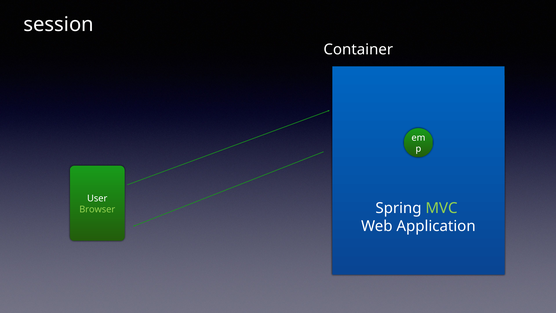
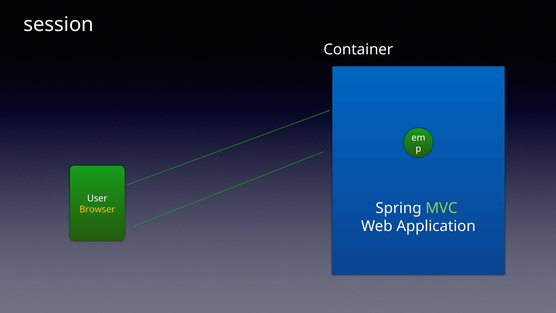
Browser colour: light green -> yellow
